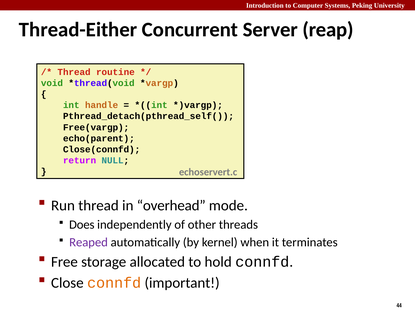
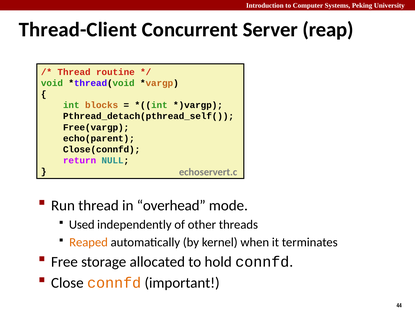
Thread-Either: Thread-Either -> Thread-Client
handle: handle -> blocks
Does: Does -> Used
Reaped colour: purple -> orange
